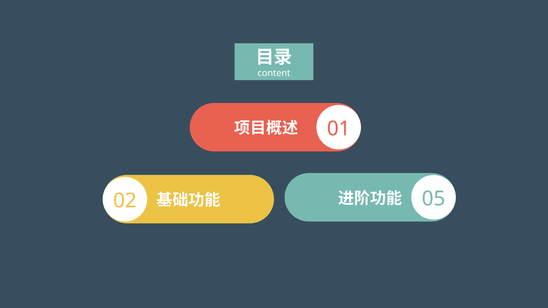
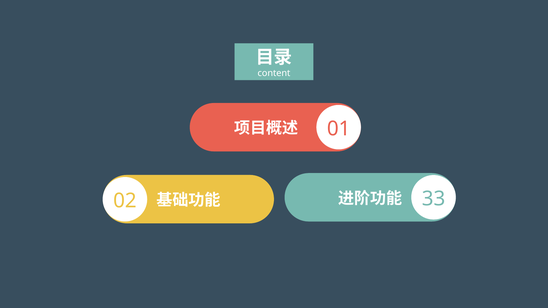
05: 05 -> 33
